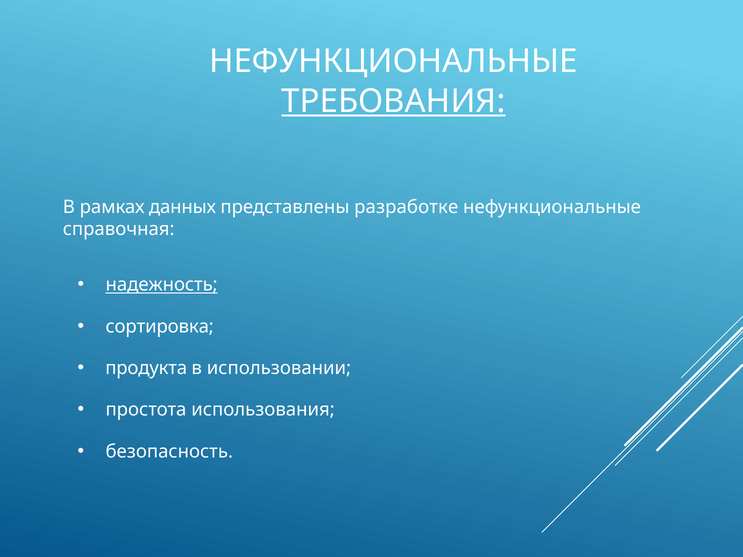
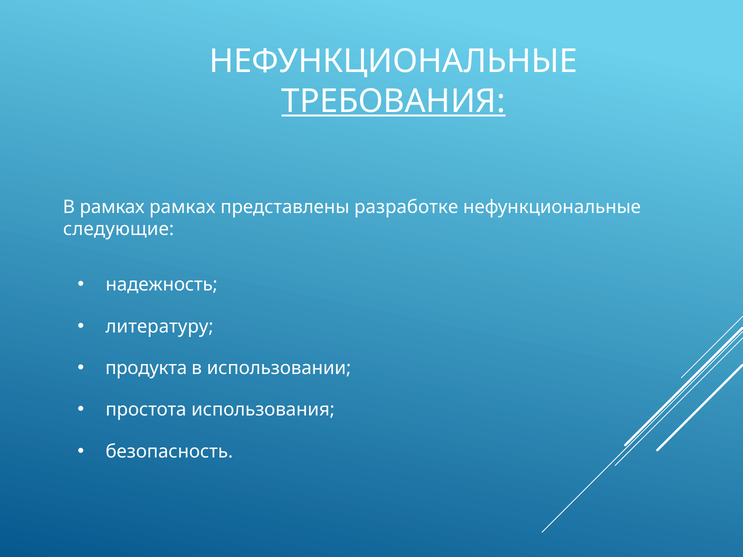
рамках данных: данных -> рамках
справочная: справочная -> следующие
надежность underline: present -> none
сортировка: сортировка -> литературу
